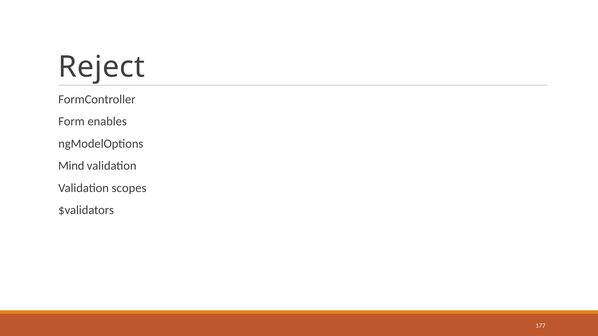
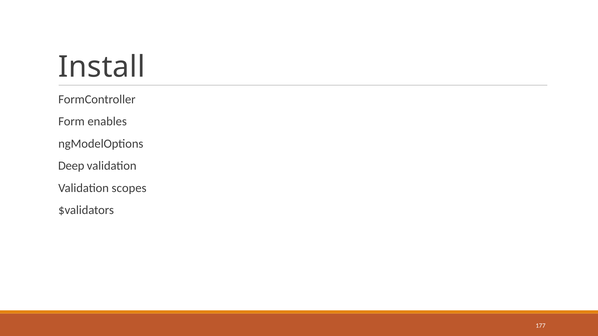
Reject: Reject -> Install
Mind: Mind -> Deep
